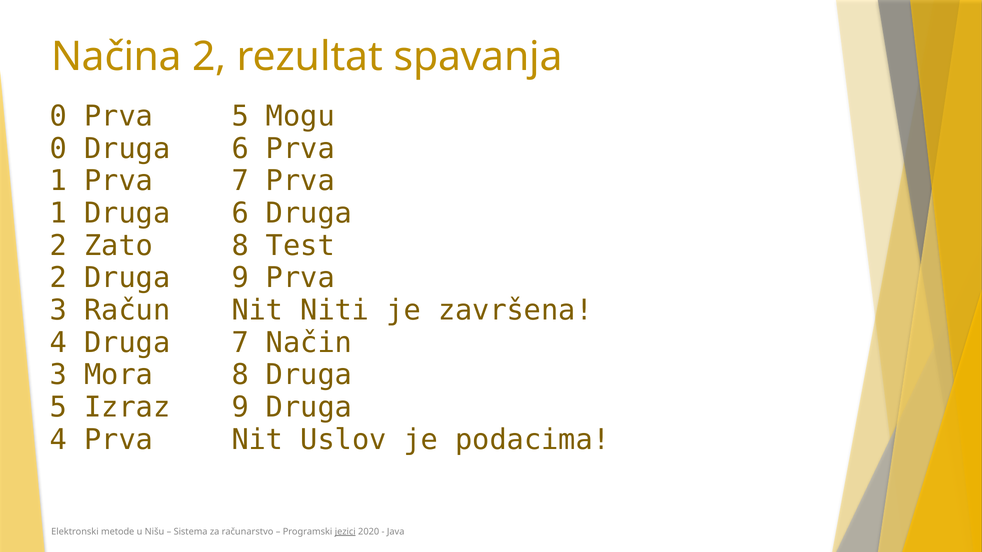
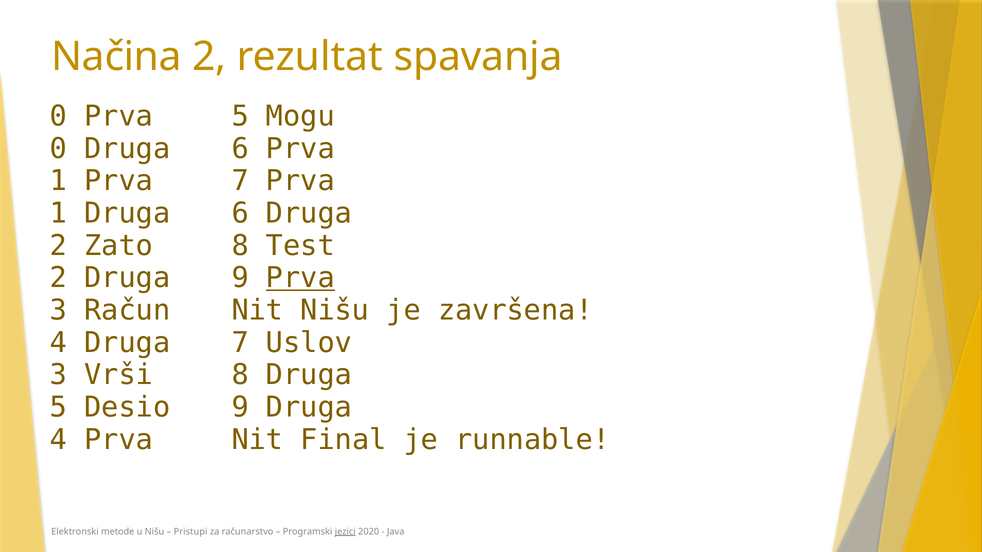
Prva at (300, 278) underline: none -> present
Nit Niti: Niti -> Nišu
Način: Način -> Uslov
Mora: Mora -> Vrši
Izraz: Izraz -> Desio
Uslov: Uslov -> Final
podacima: podacima -> runnable
Sistema: Sistema -> Pristupi
